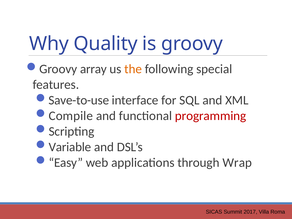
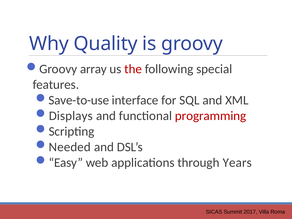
the colour: orange -> red
Compile: Compile -> Displays
Variable: Variable -> Needed
Wrap: Wrap -> Years
